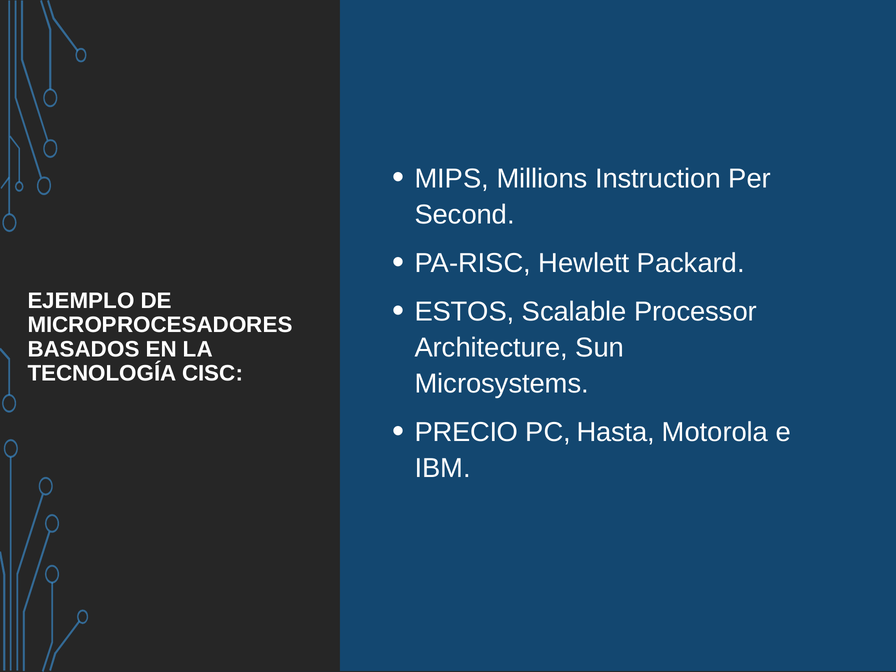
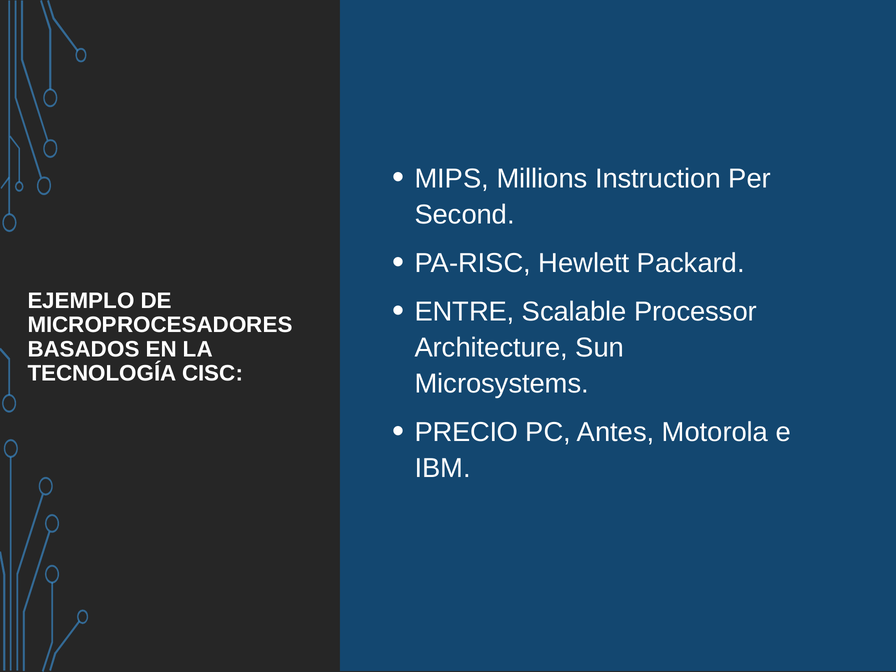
ESTOS: ESTOS -> ENTRE
Hasta: Hasta -> Antes
